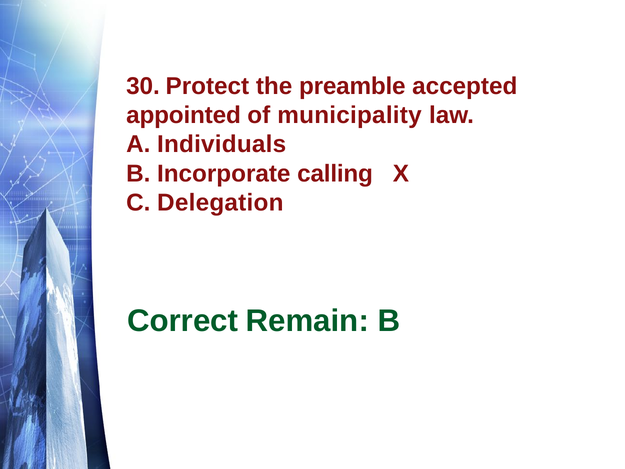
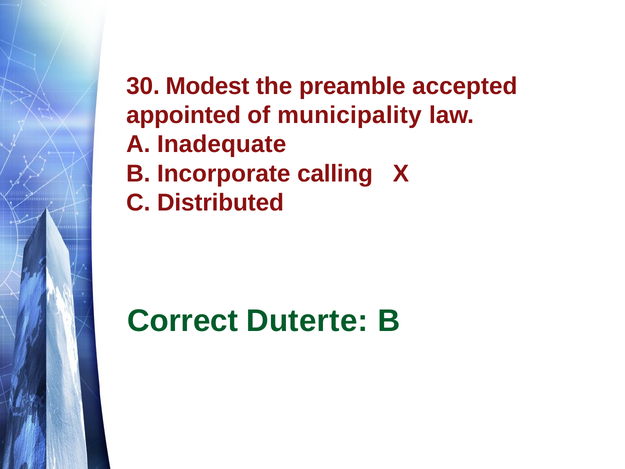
Protect: Protect -> Modest
Individuals: Individuals -> Inadequate
Delegation: Delegation -> Distributed
Remain: Remain -> Duterte
